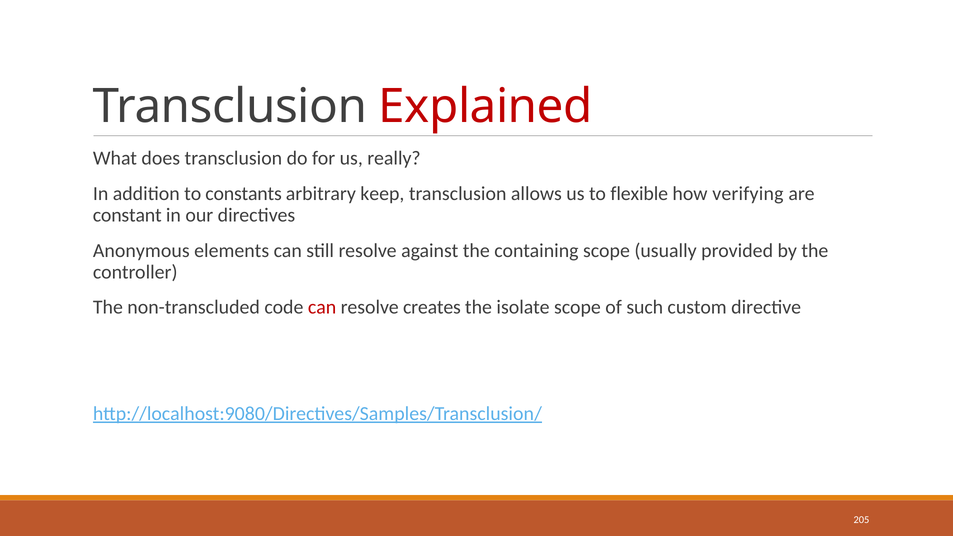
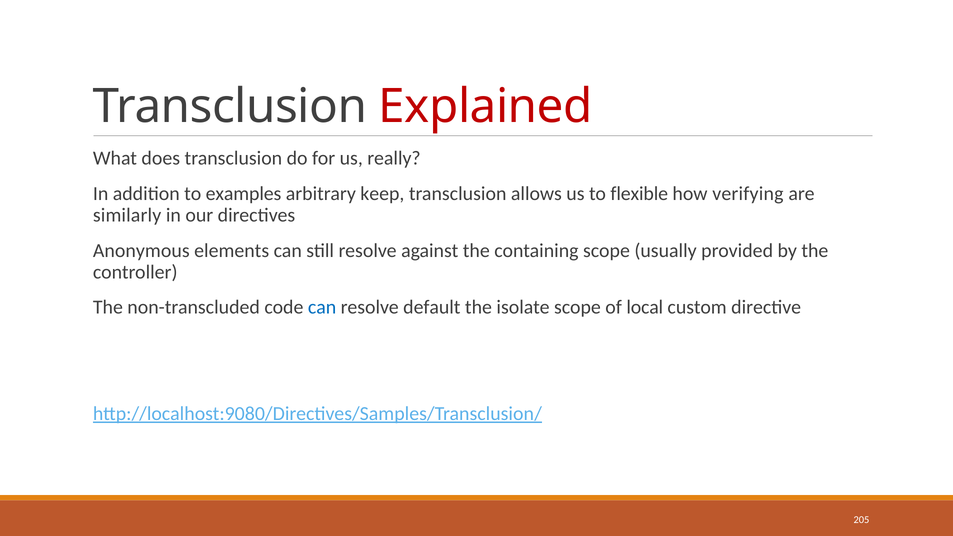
constants: constants -> examples
constant: constant -> similarly
can at (322, 307) colour: red -> blue
creates: creates -> default
such: such -> local
